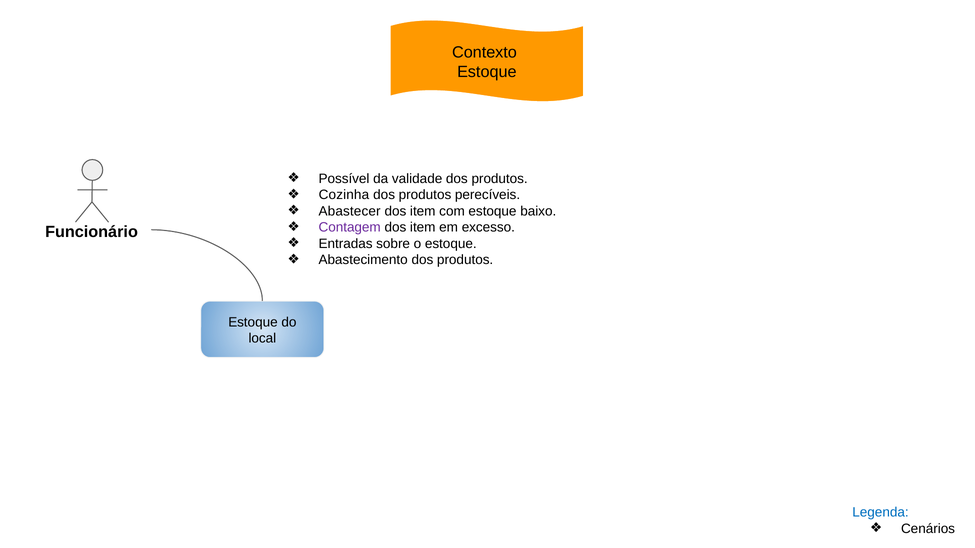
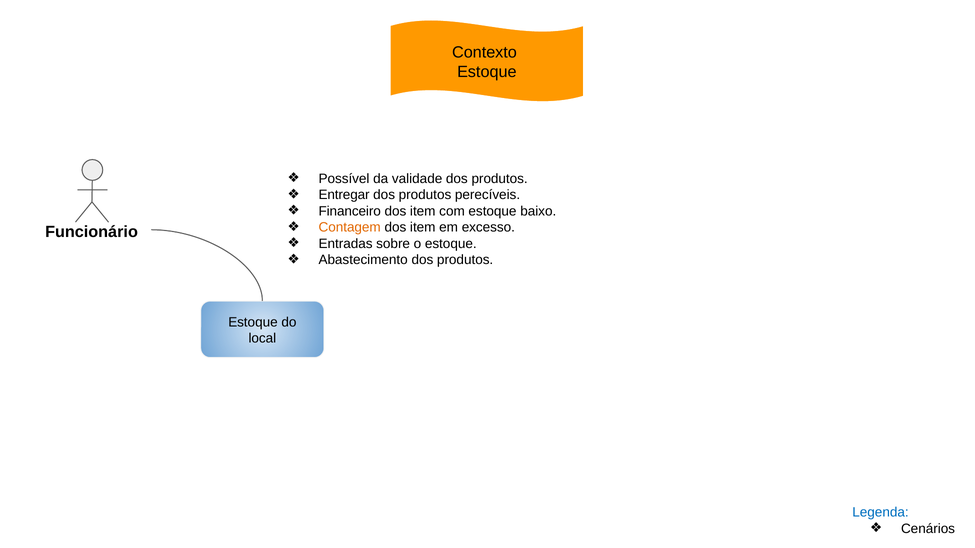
Cozinha: Cozinha -> Entregar
Abastecer: Abastecer -> Financeiro
Contagem colour: purple -> orange
